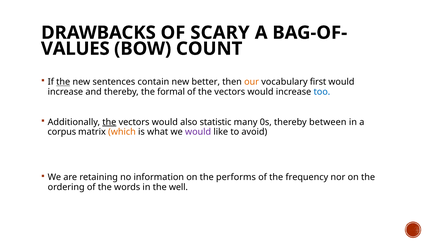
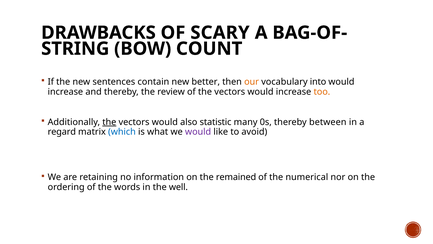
VALUES: VALUES -> STRING
the at (63, 82) underline: present -> none
first: first -> into
formal: formal -> review
too colour: blue -> orange
corpus: corpus -> regard
which colour: orange -> blue
performs: performs -> remained
frequency: frequency -> numerical
